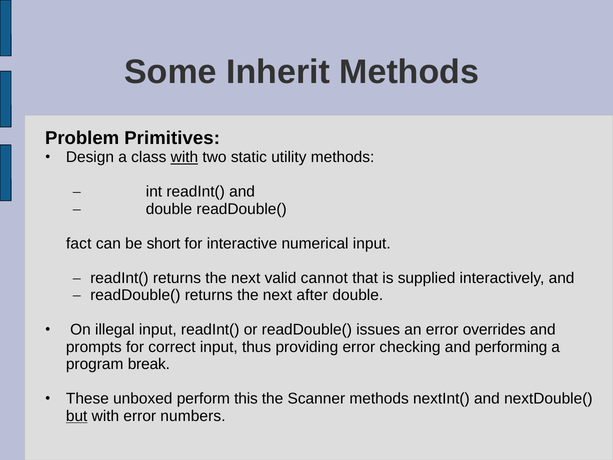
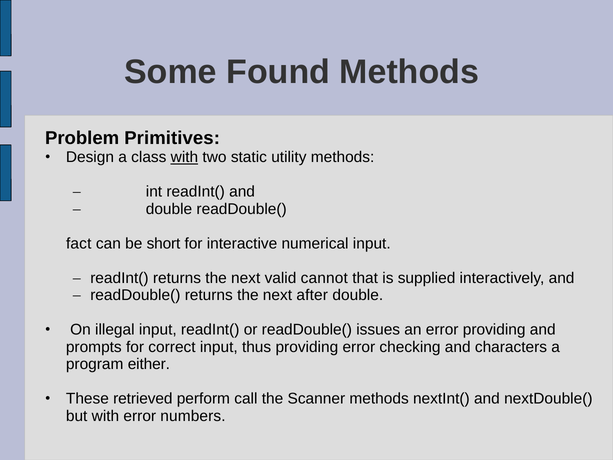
Inherit: Inherit -> Found
error overrides: overrides -> providing
performing: performing -> characters
break: break -> either
unboxed: unboxed -> retrieved
this: this -> call
but underline: present -> none
